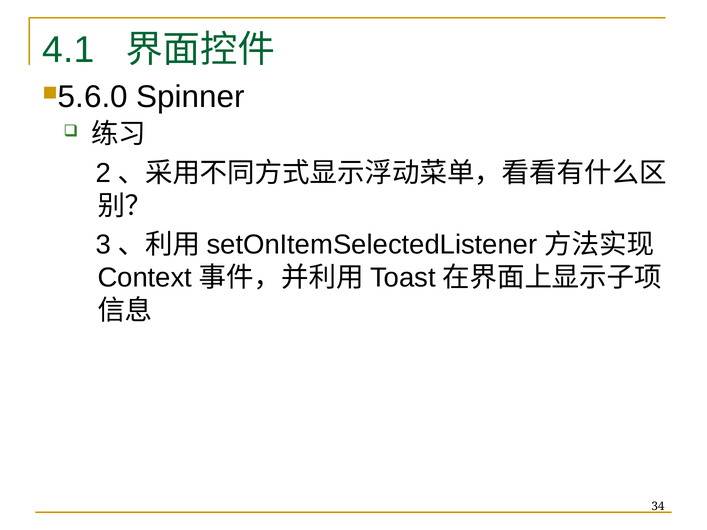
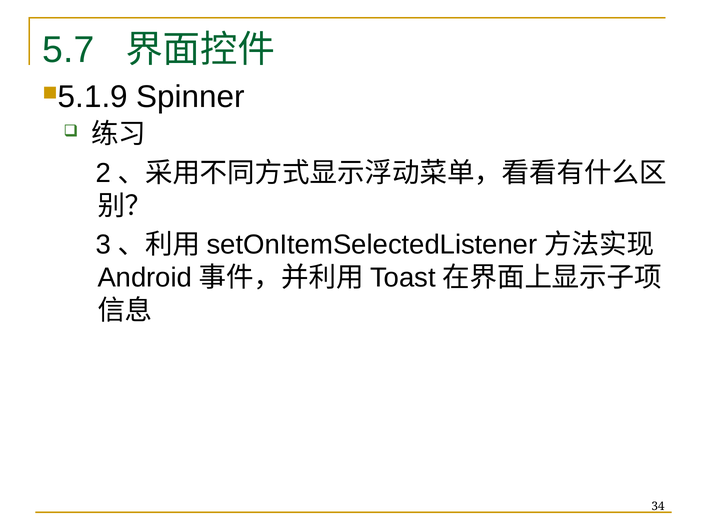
4.1: 4.1 -> 5.7
5.6.0: 5.6.0 -> 5.1.9
Context: Context -> Android
